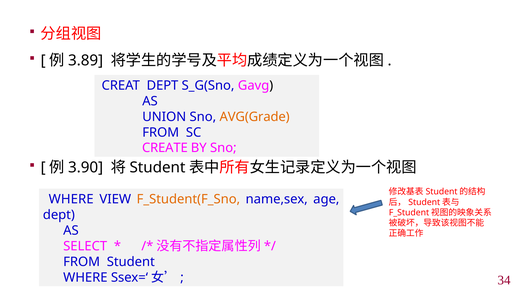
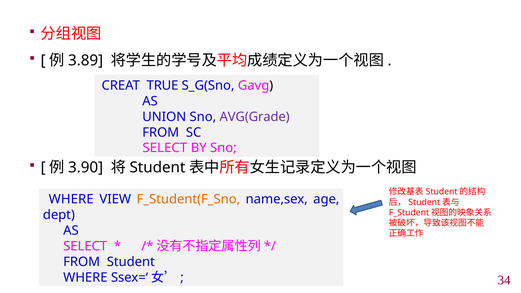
CREAT DEPT: DEPT -> TRUE
AVG(Grade colour: orange -> purple
CREATE at (165, 148): CREATE -> SELECT
